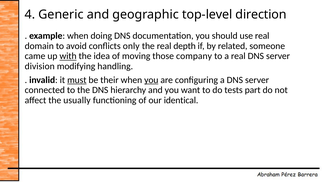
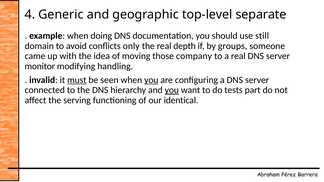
direction: direction -> separate
use real: real -> still
related: related -> groups
with underline: present -> none
division: division -> monitor
their: their -> seen
you at (172, 90) underline: none -> present
usually: usually -> serving
